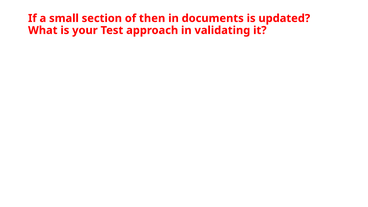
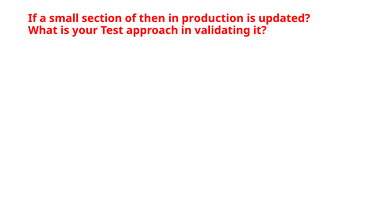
documents: documents -> production
